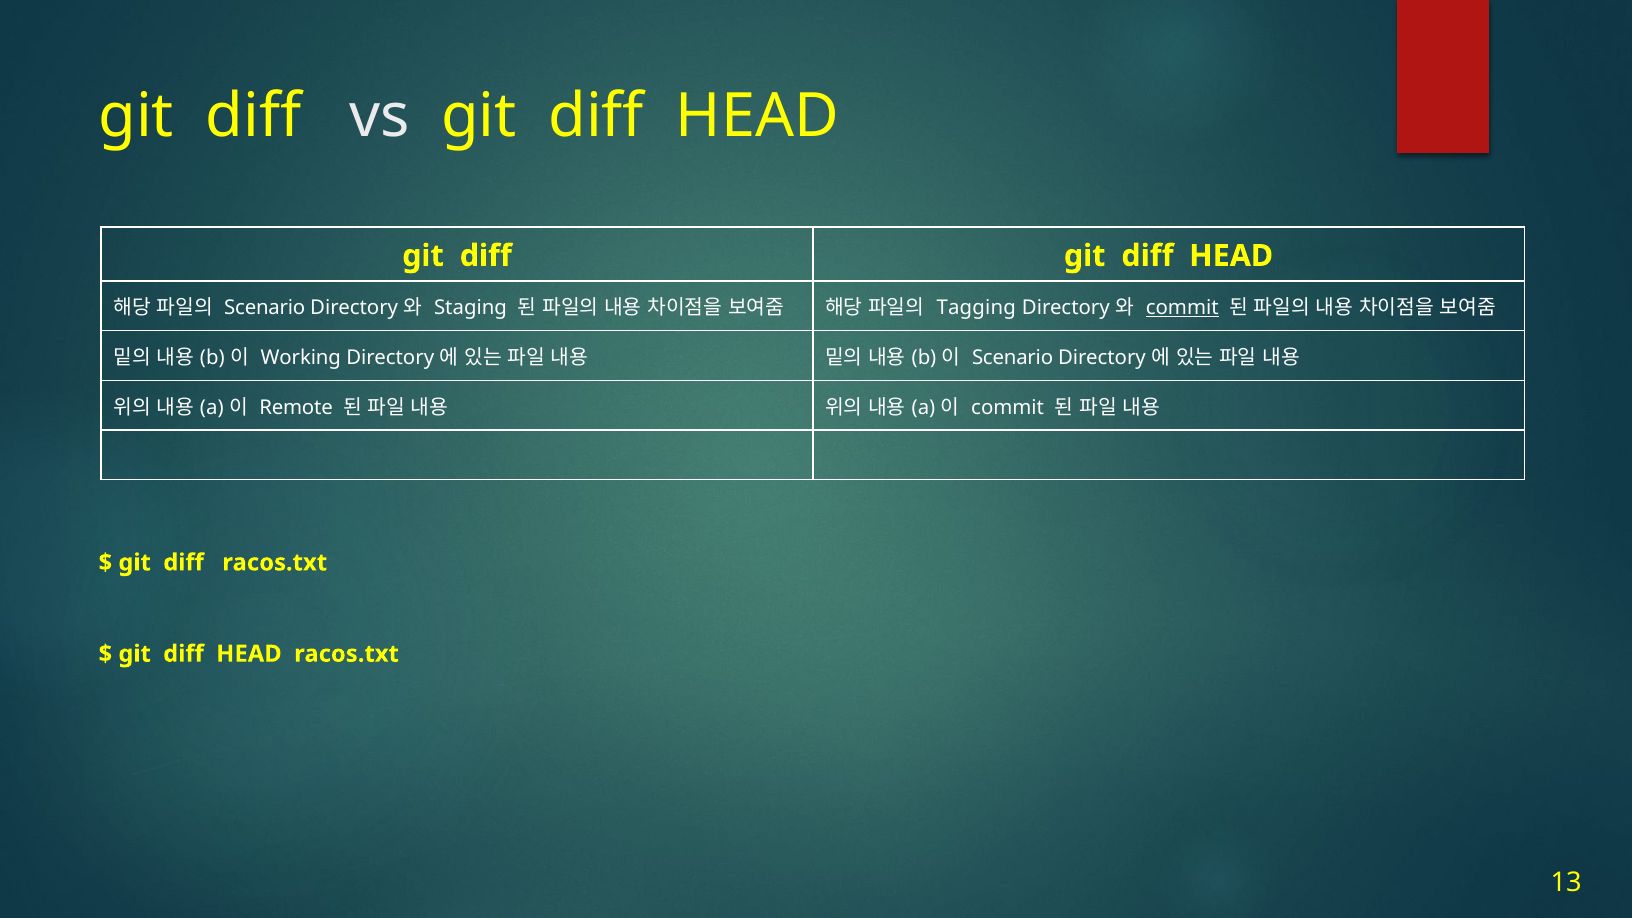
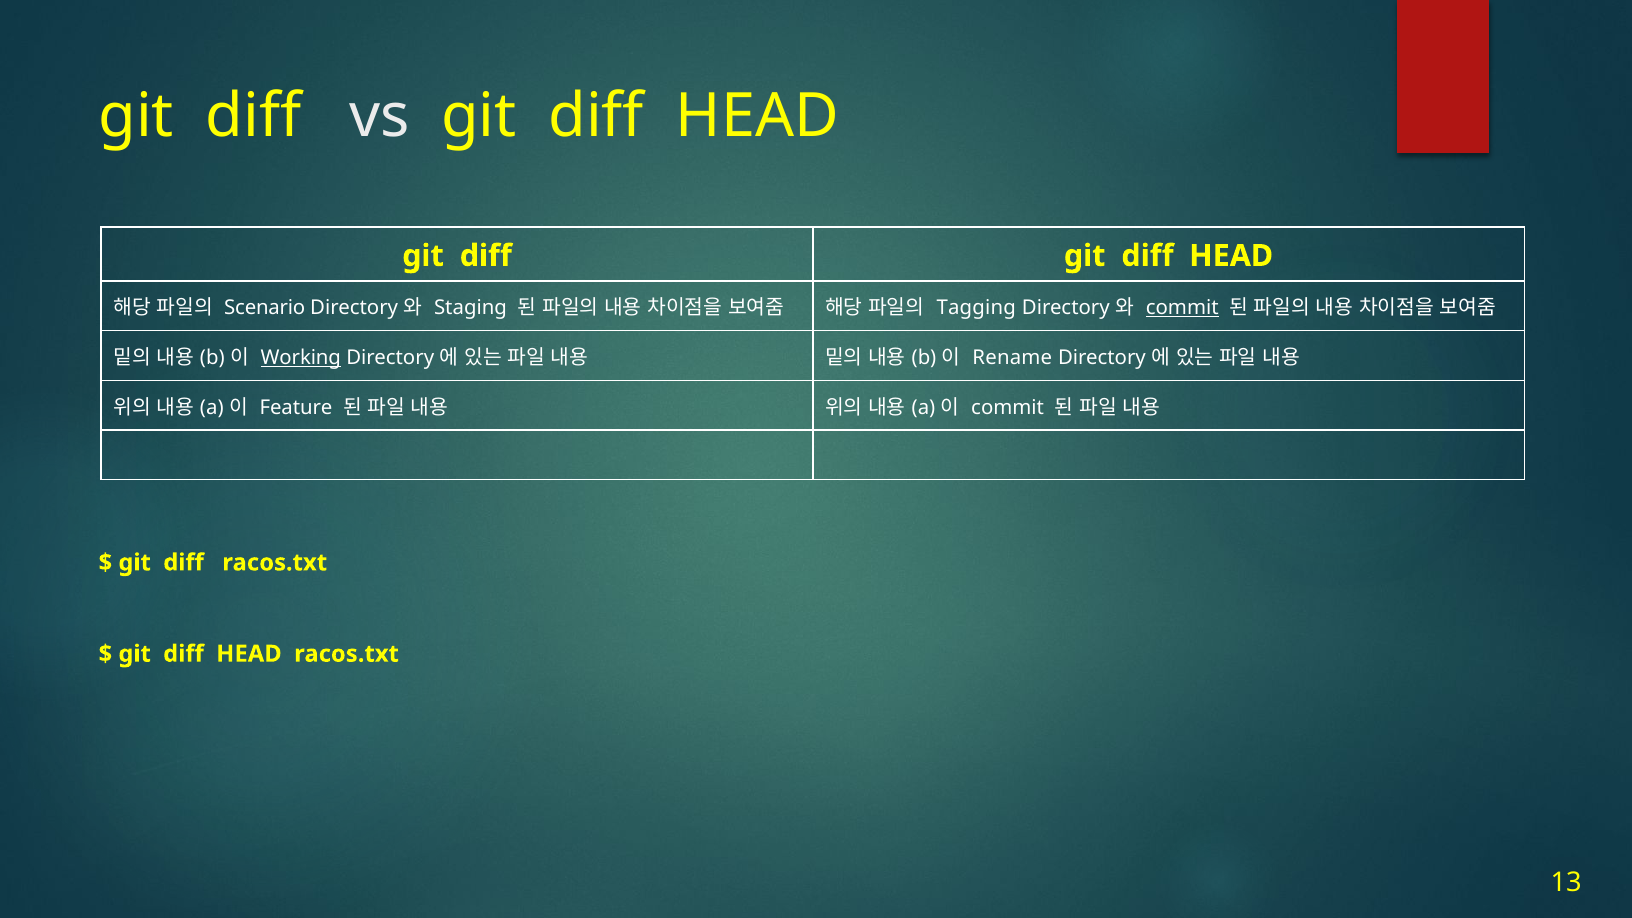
Working underline: none -> present
Scenario at (1013, 358): Scenario -> Rename
Remote: Remote -> Feature
